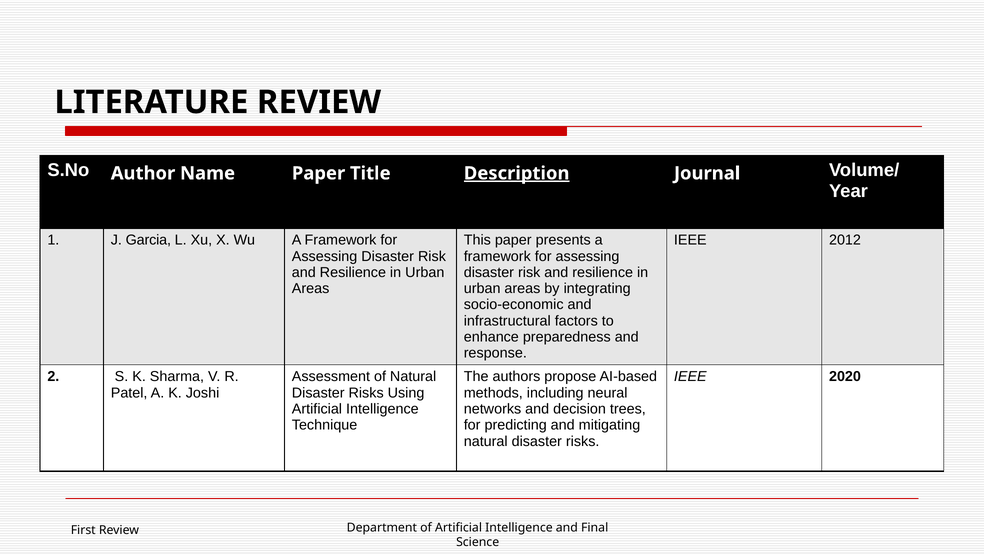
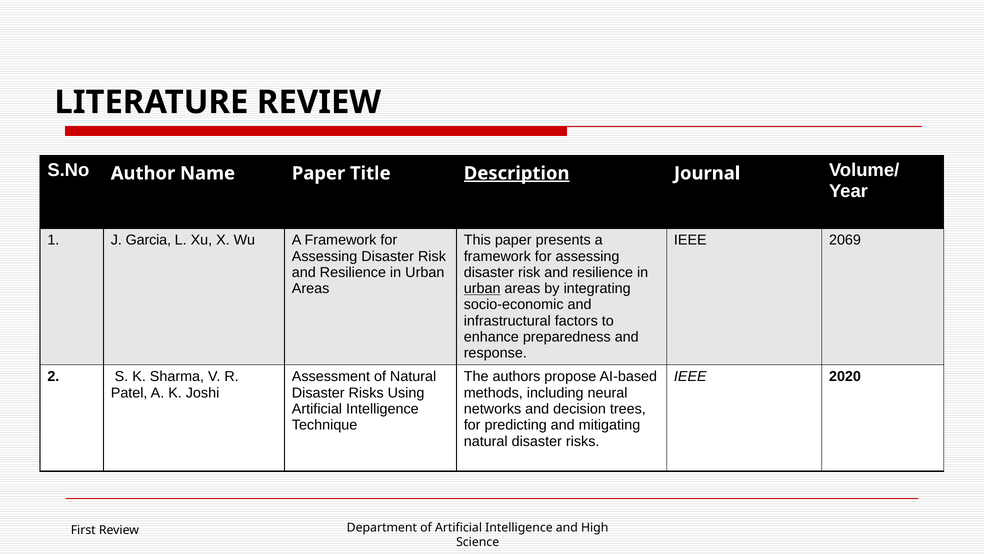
2012: 2012 -> 2069
urban at (482, 288) underline: none -> present
Final: Final -> High
